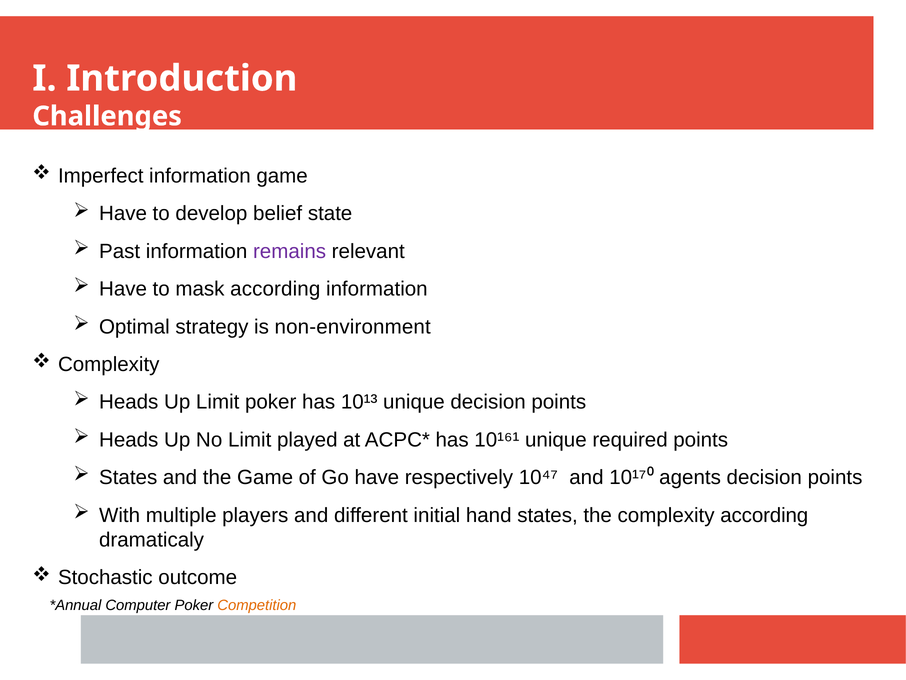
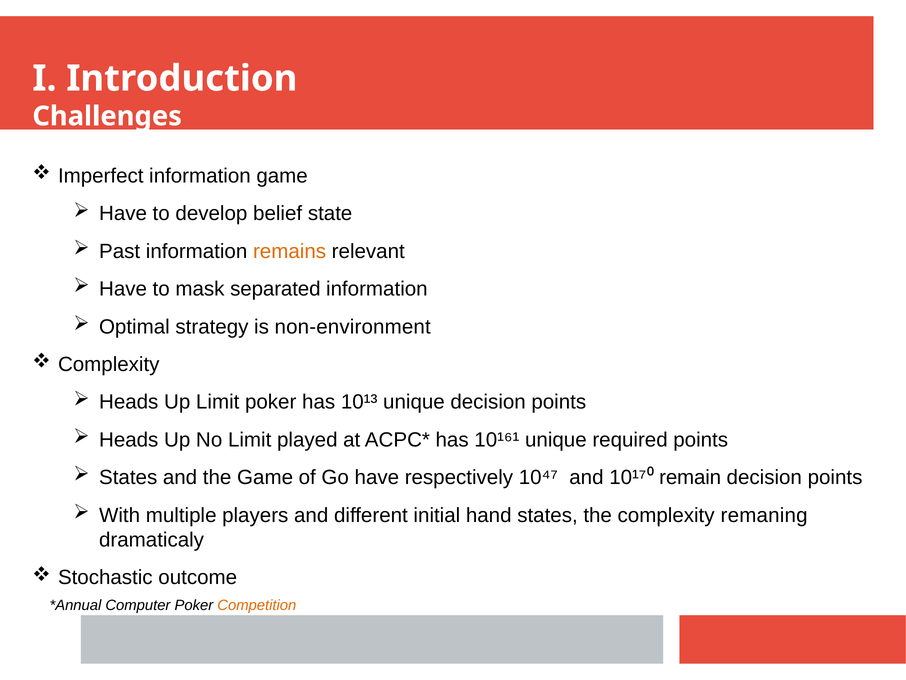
remains colour: purple -> orange
mask according: according -> separated
agents: agents -> remain
complexity according: according -> remaning
